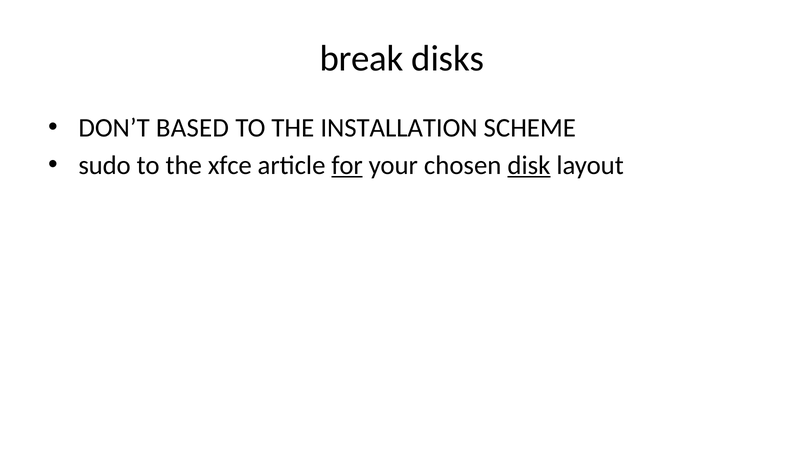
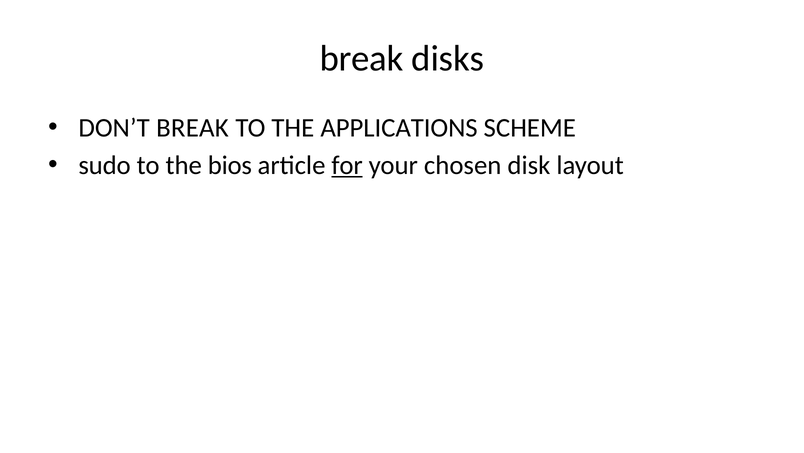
DON’T BASED: BASED -> BREAK
INSTALLATION: INSTALLATION -> APPLICATIONS
xfce: xfce -> bios
disk underline: present -> none
